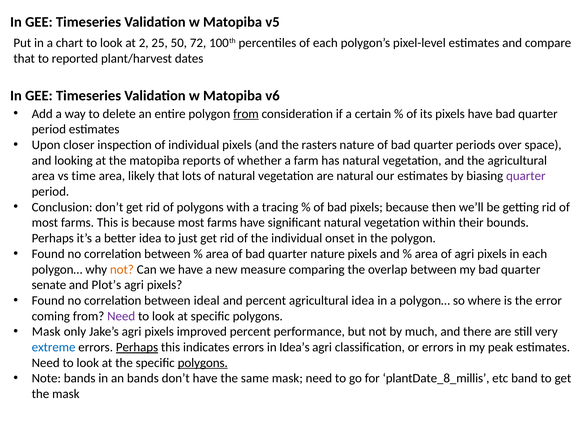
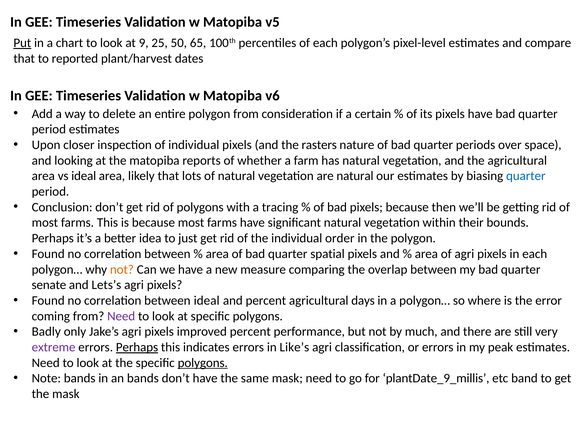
Put underline: none -> present
2: 2 -> 9
72: 72 -> 65
from at (246, 114) underline: present -> none
vs time: time -> ideal
quarter at (526, 176) colour: purple -> blue
onset: onset -> order
quarter nature: nature -> spatial
Plot’s: Plot’s -> Lets’s
agricultural idea: idea -> days
Mask at (46, 332): Mask -> Badly
extreme colour: blue -> purple
Idea’s: Idea’s -> Like’s
plantDate_8_millis: plantDate_8_millis -> plantDate_9_millis
